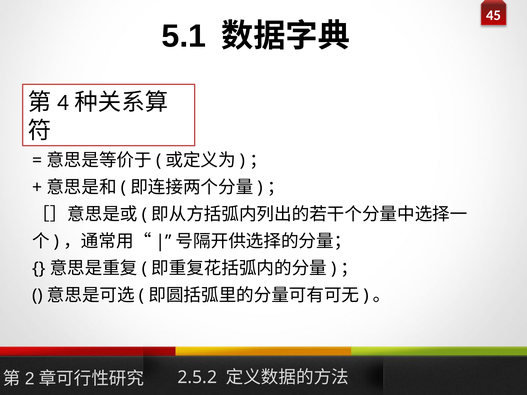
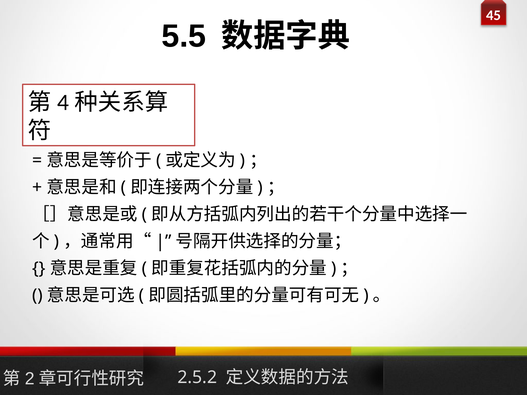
5.1: 5.1 -> 5.5
